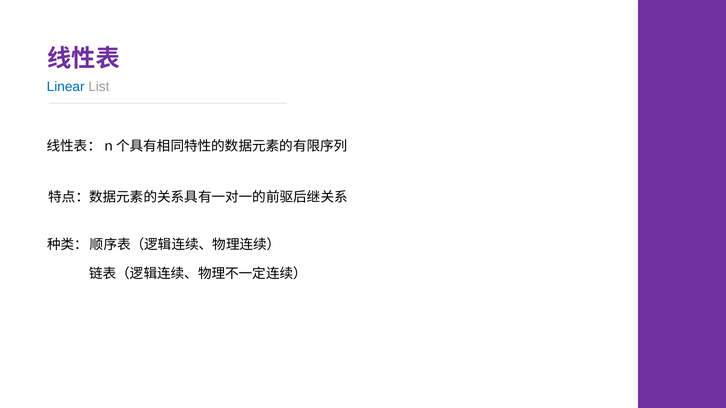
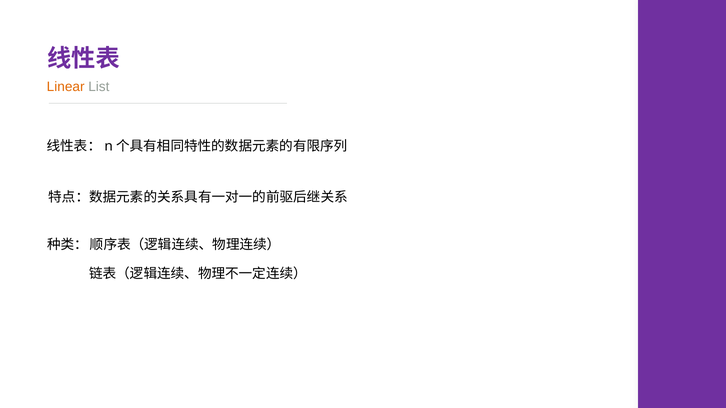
Linear colour: blue -> orange
